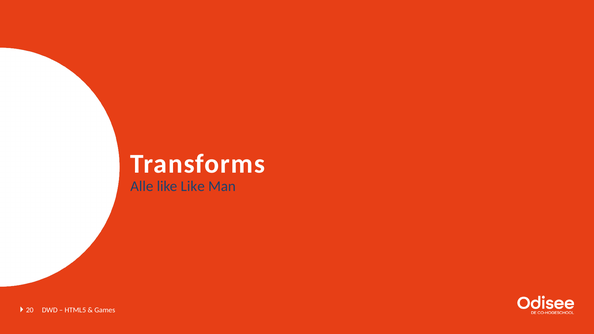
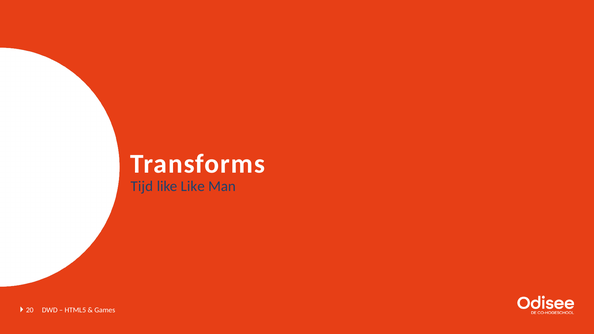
Alle: Alle -> Tijd
